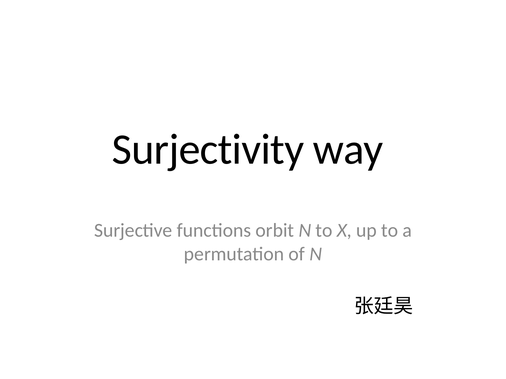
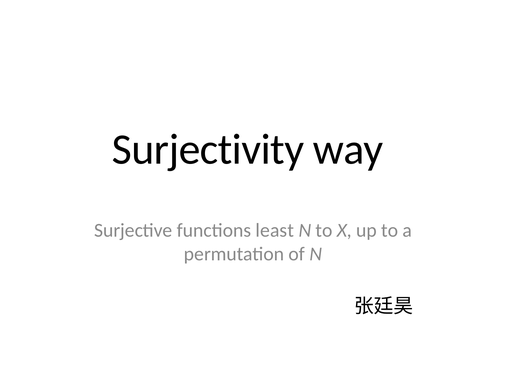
orbit: orbit -> least
